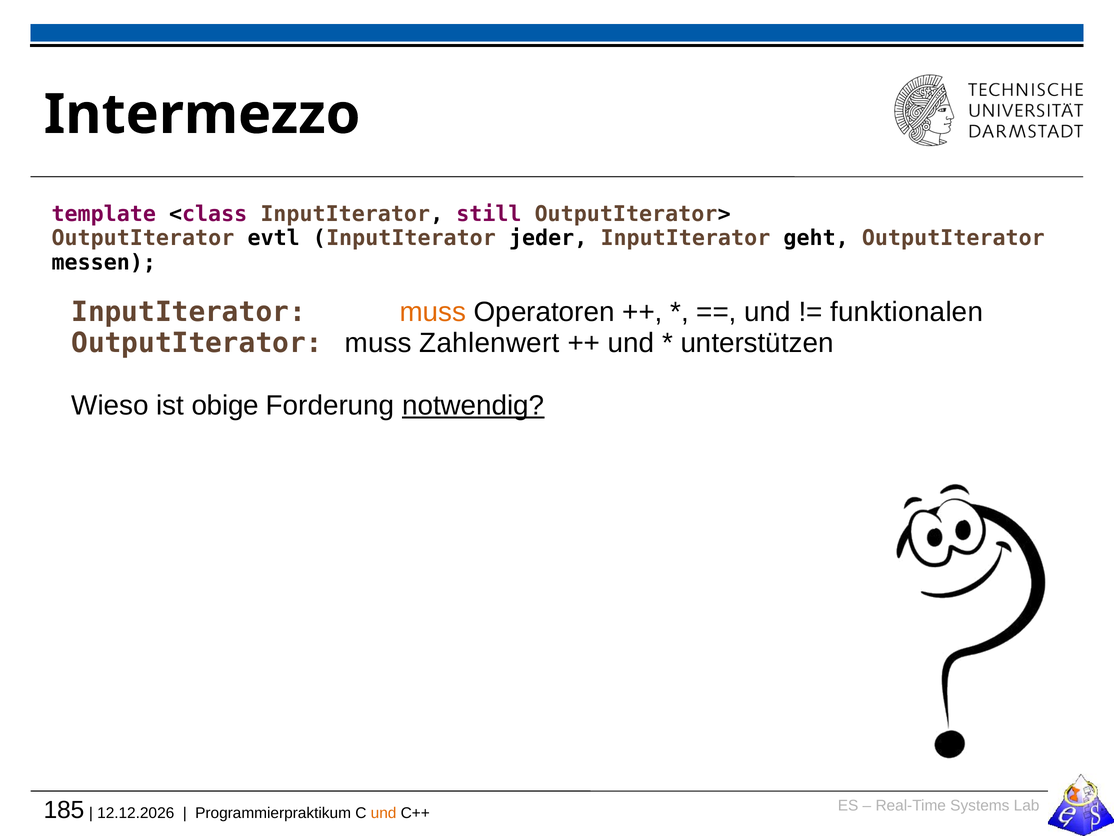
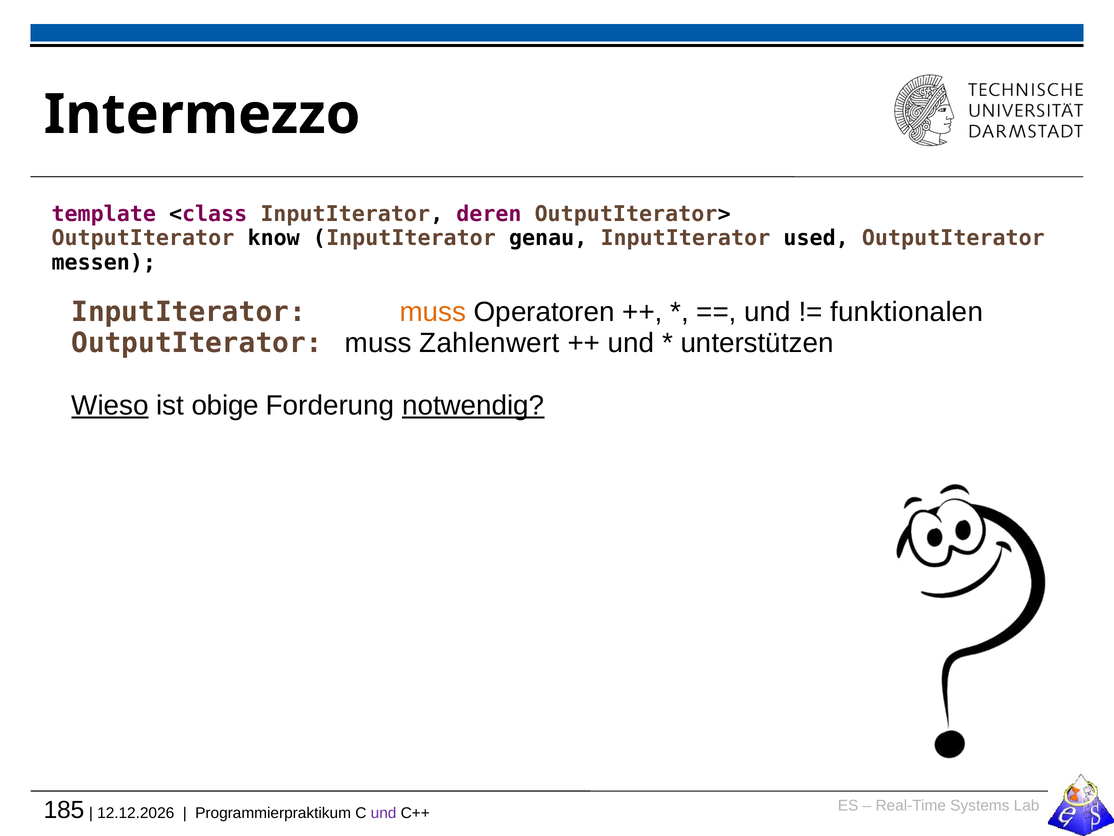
still: still -> deren
evtl: evtl -> know
jeder: jeder -> genau
geht: geht -> used
Wieso underline: none -> present
und at (384, 813) colour: orange -> purple
